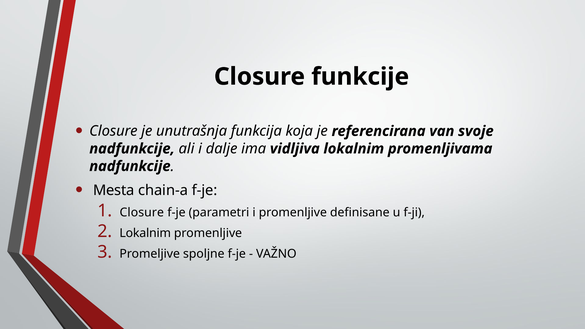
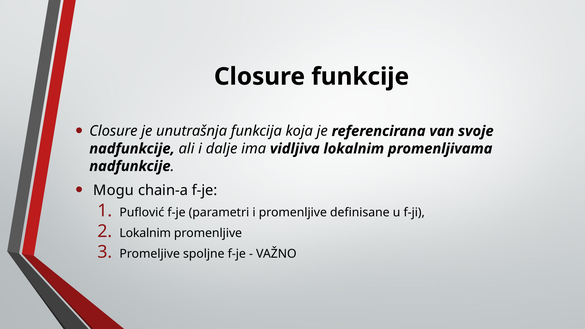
Mesta: Mesta -> Mogu
Closure at (142, 212): Closure -> Puflović
